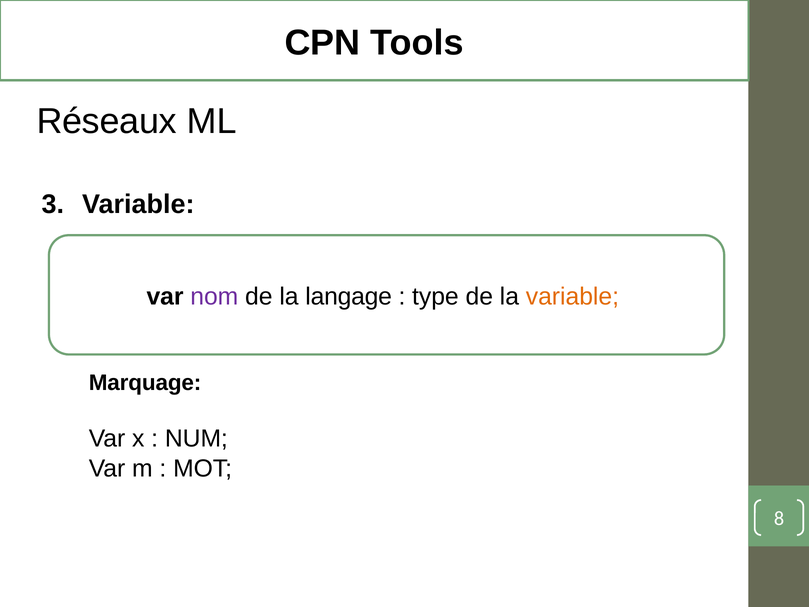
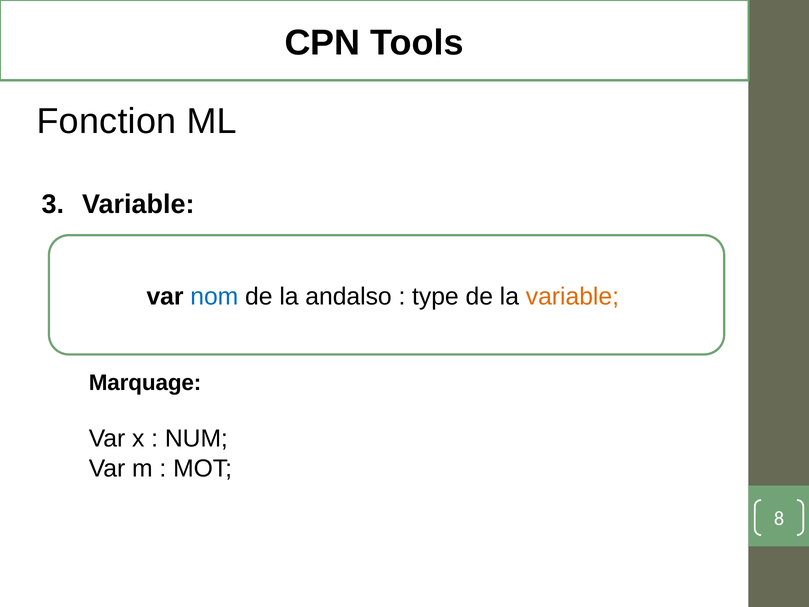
Réseaux: Réseaux -> Fonction
nom colour: purple -> blue
langage: langage -> andalso
